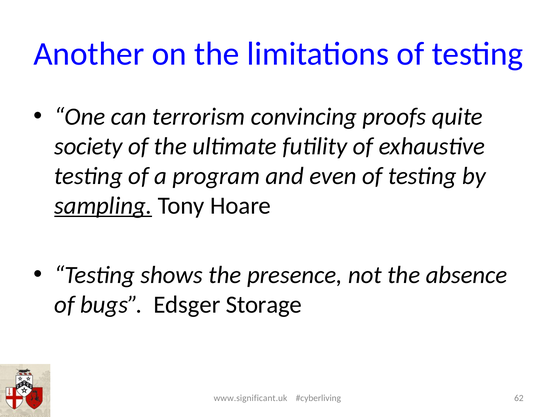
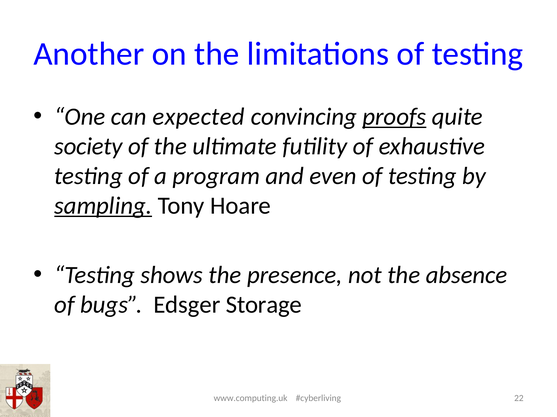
terrorism: terrorism -> expected
proofs underline: none -> present
www.significant.uk: www.significant.uk -> www.computing.uk
62: 62 -> 22
